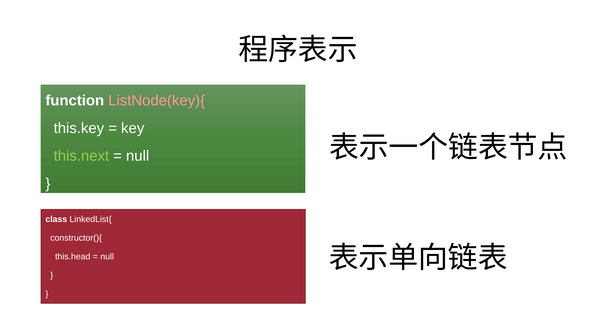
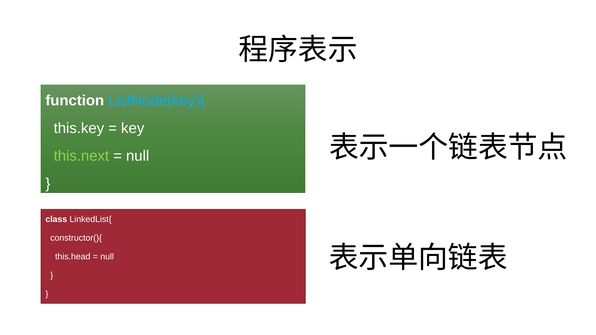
ListNode(key){ colour: pink -> light blue
